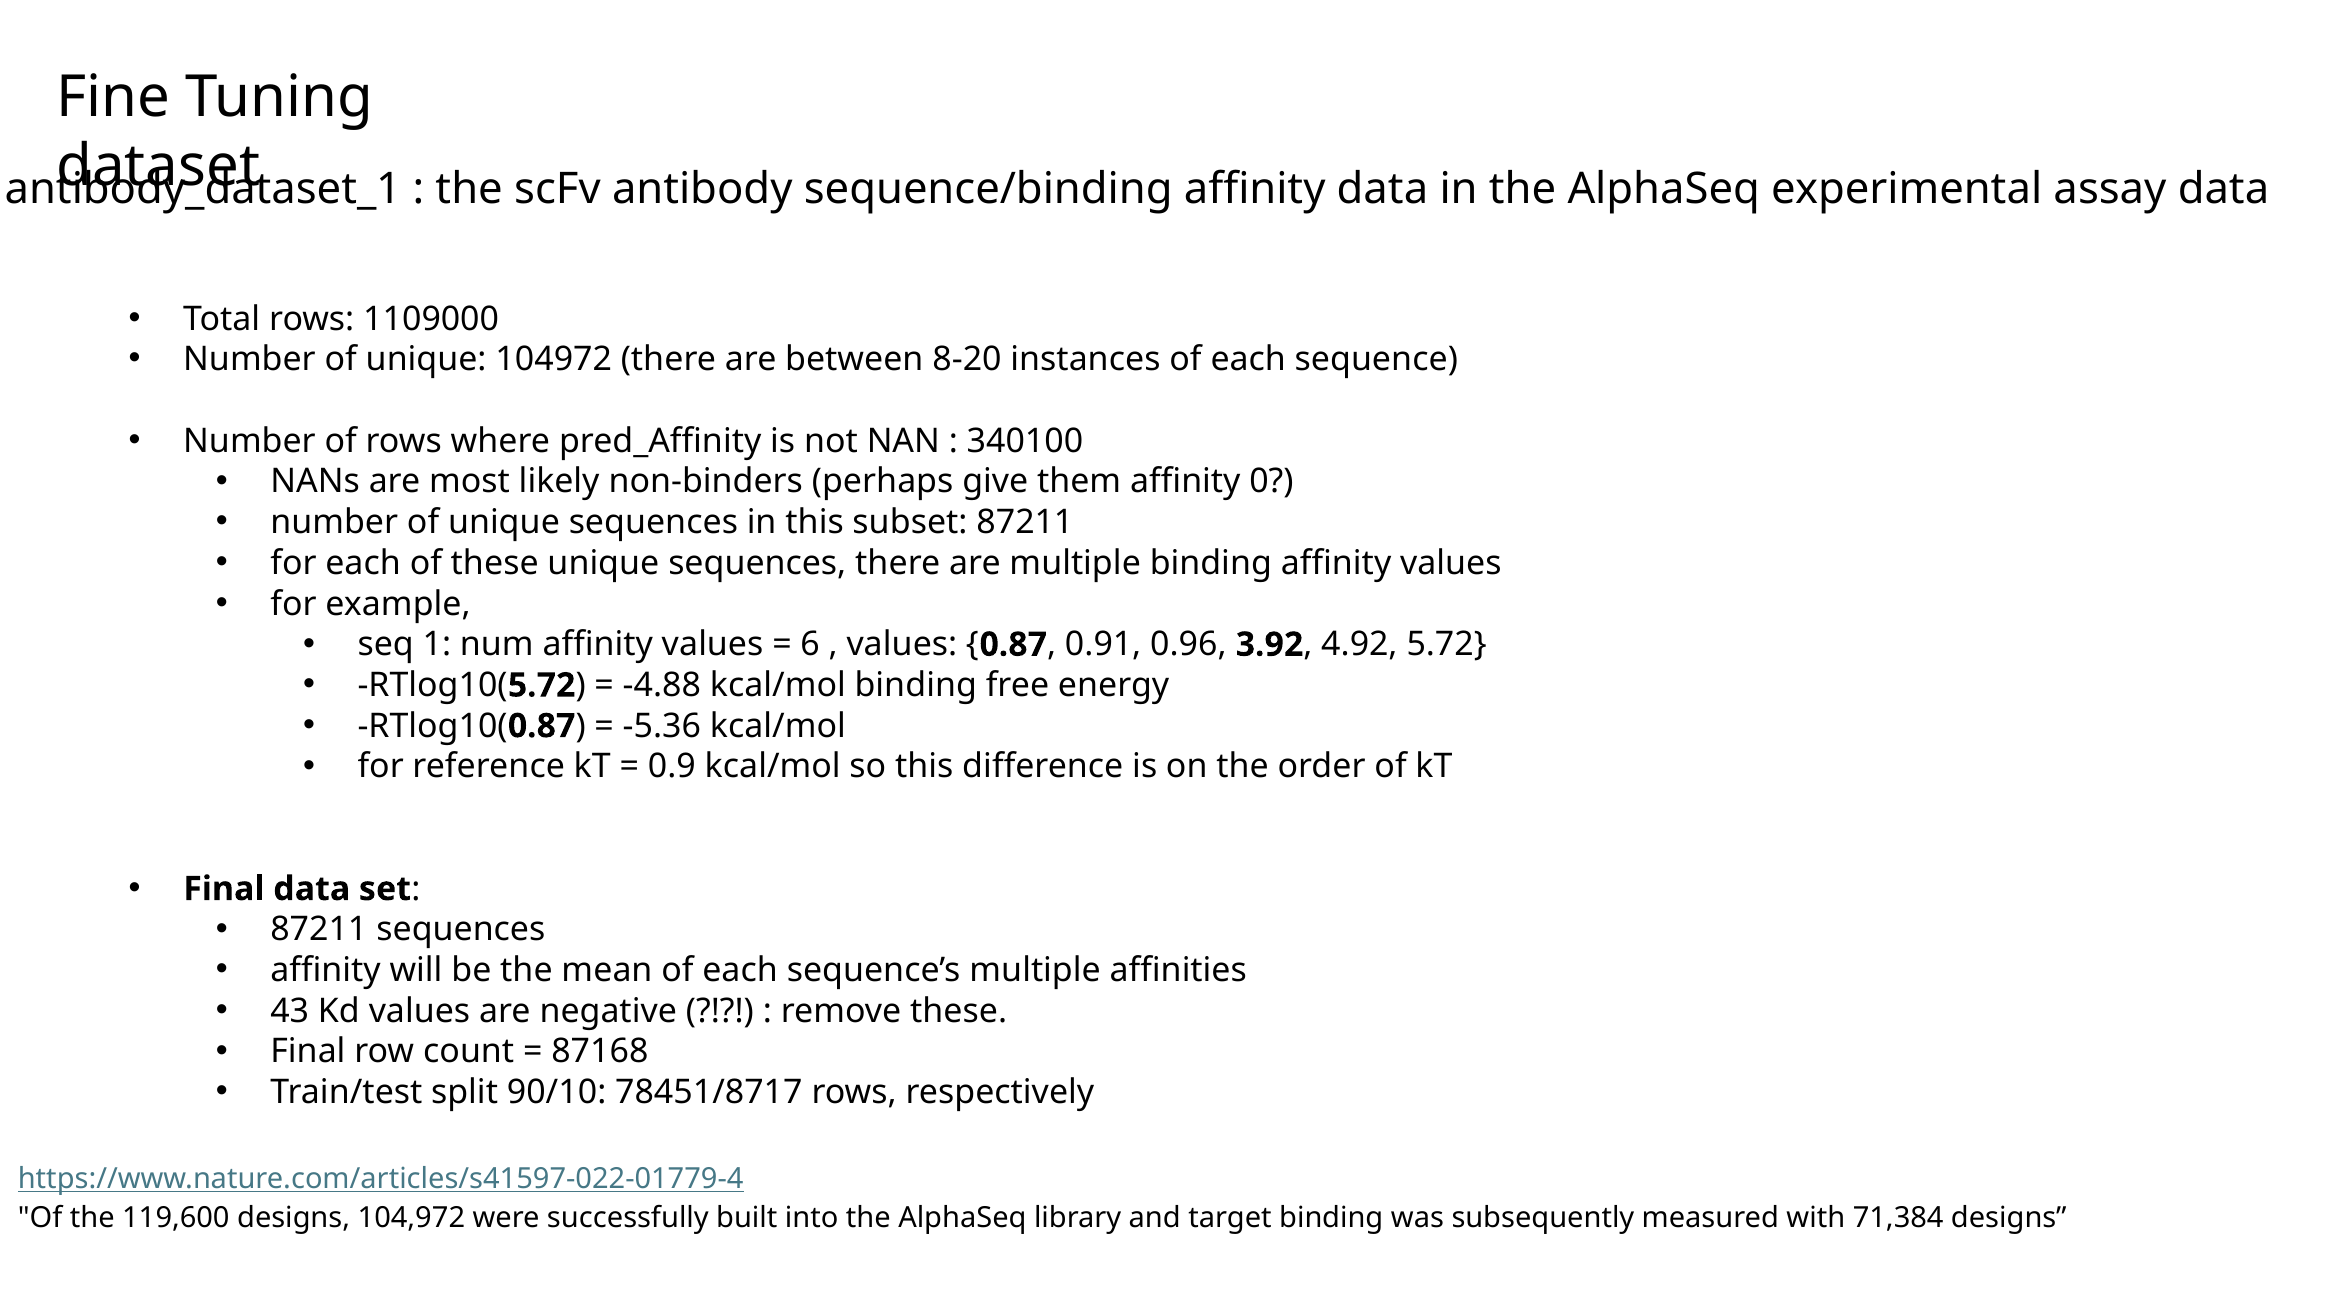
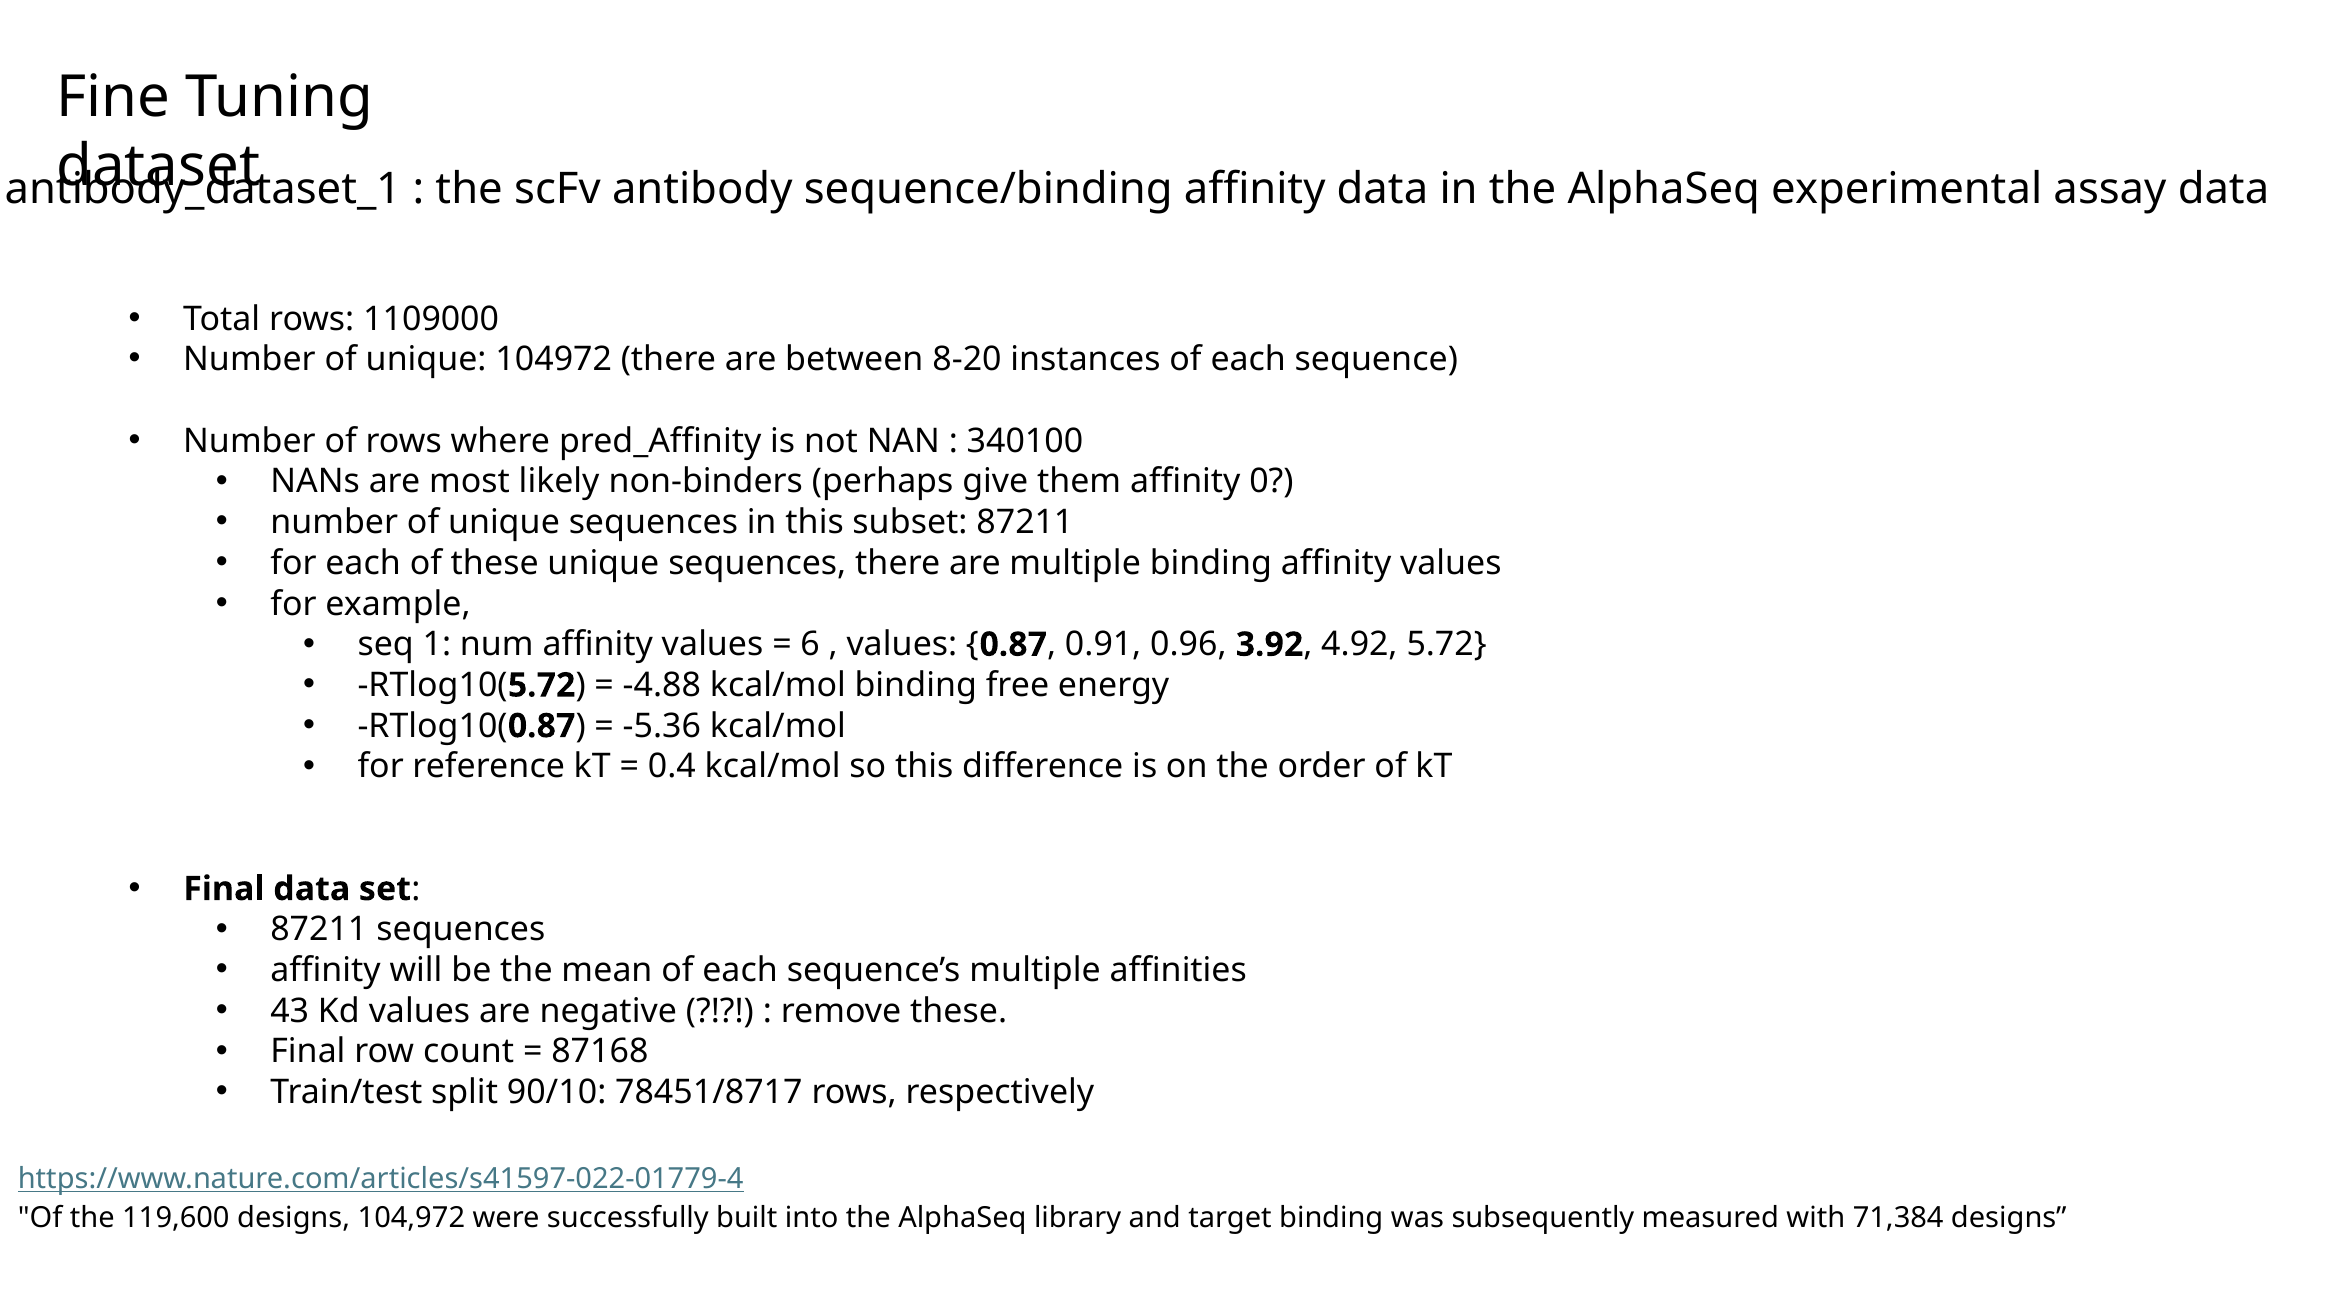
0.9: 0.9 -> 0.4
